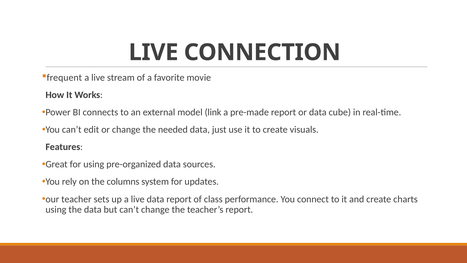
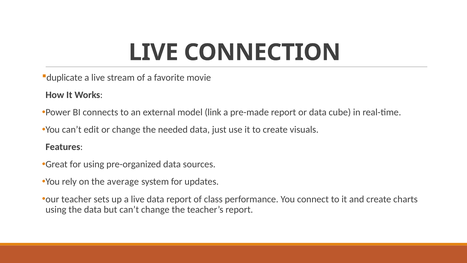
frequent: frequent -> duplicate
columns: columns -> average
